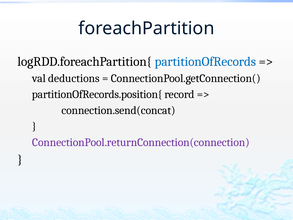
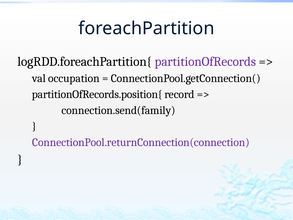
partitionOfRecords colour: blue -> purple
deductions: deductions -> occupation
connection.send(concat: connection.send(concat -> connection.send(family
